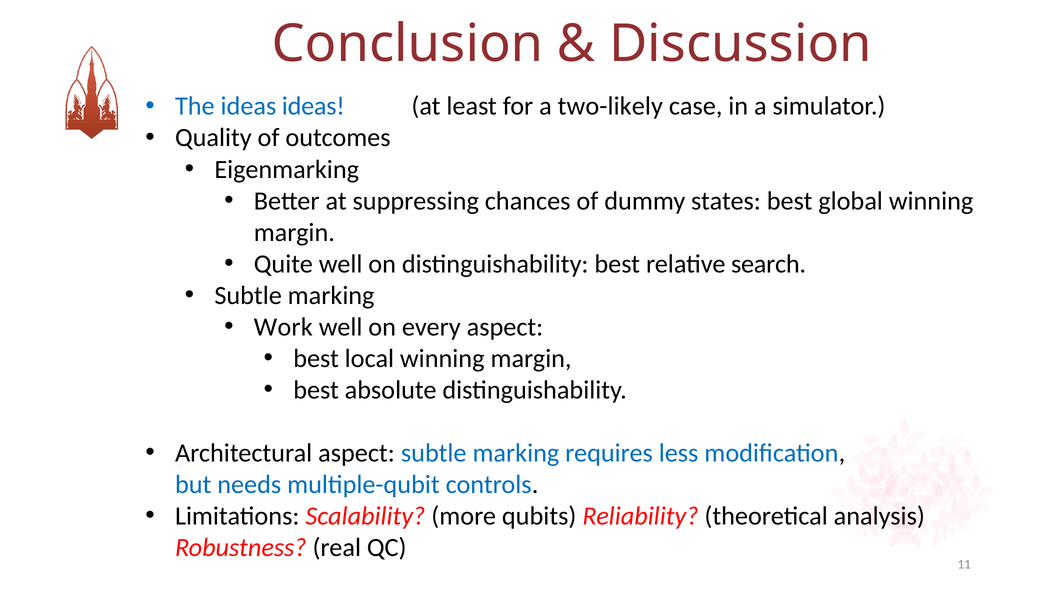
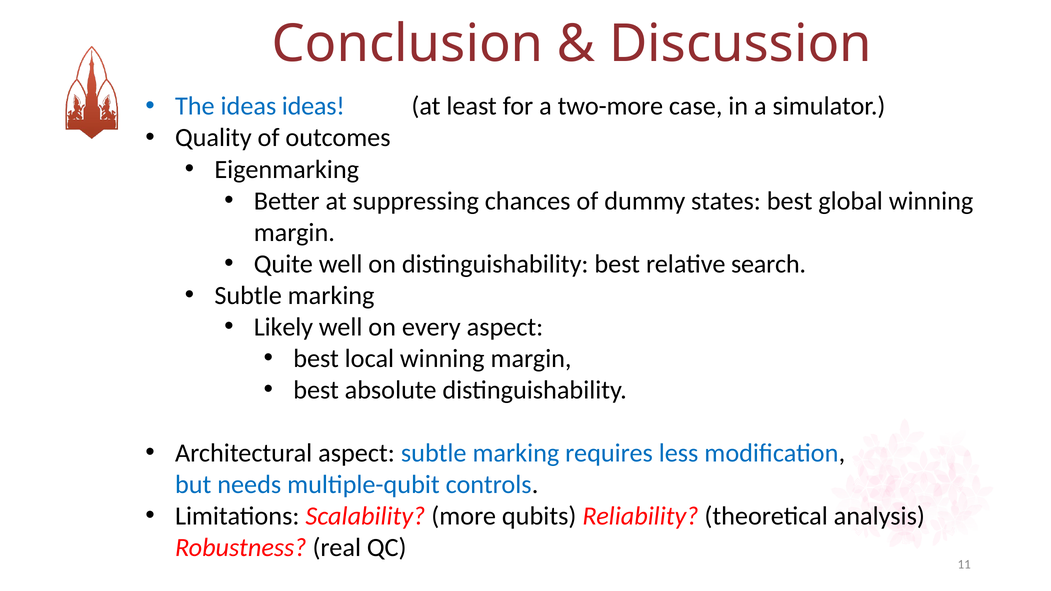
two-likely: two-likely -> two-more
Work: Work -> Likely
